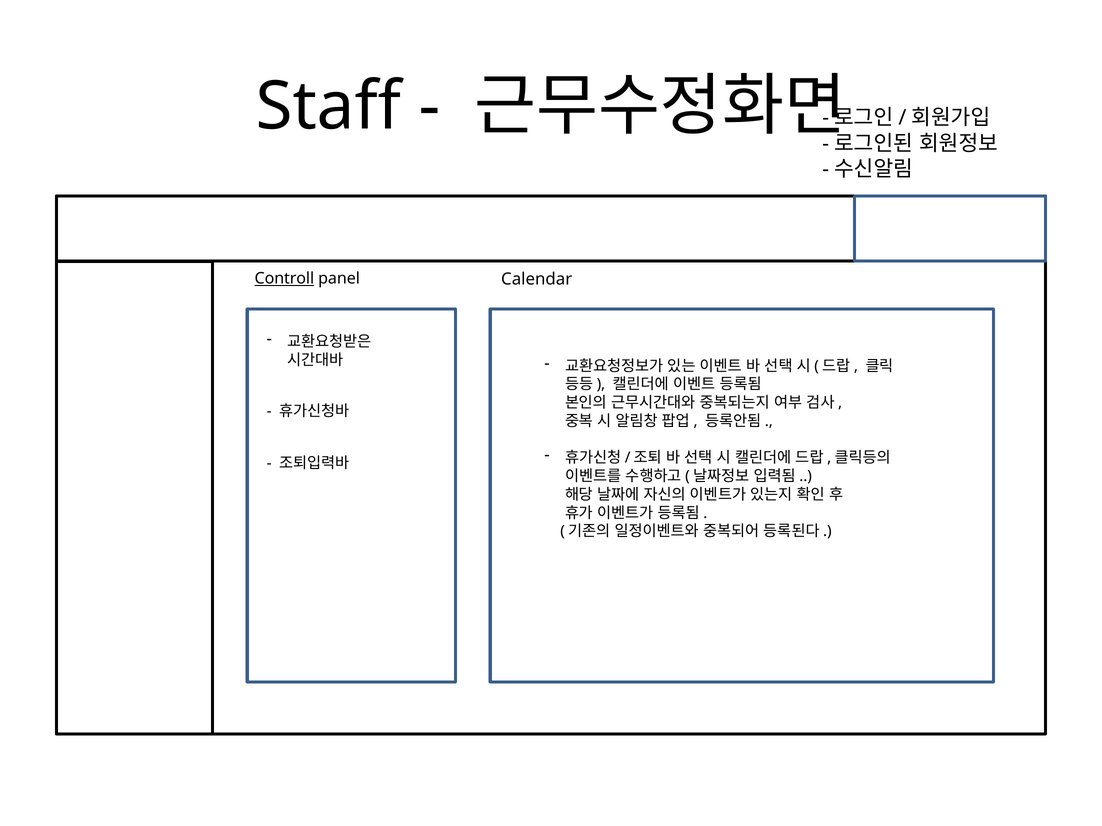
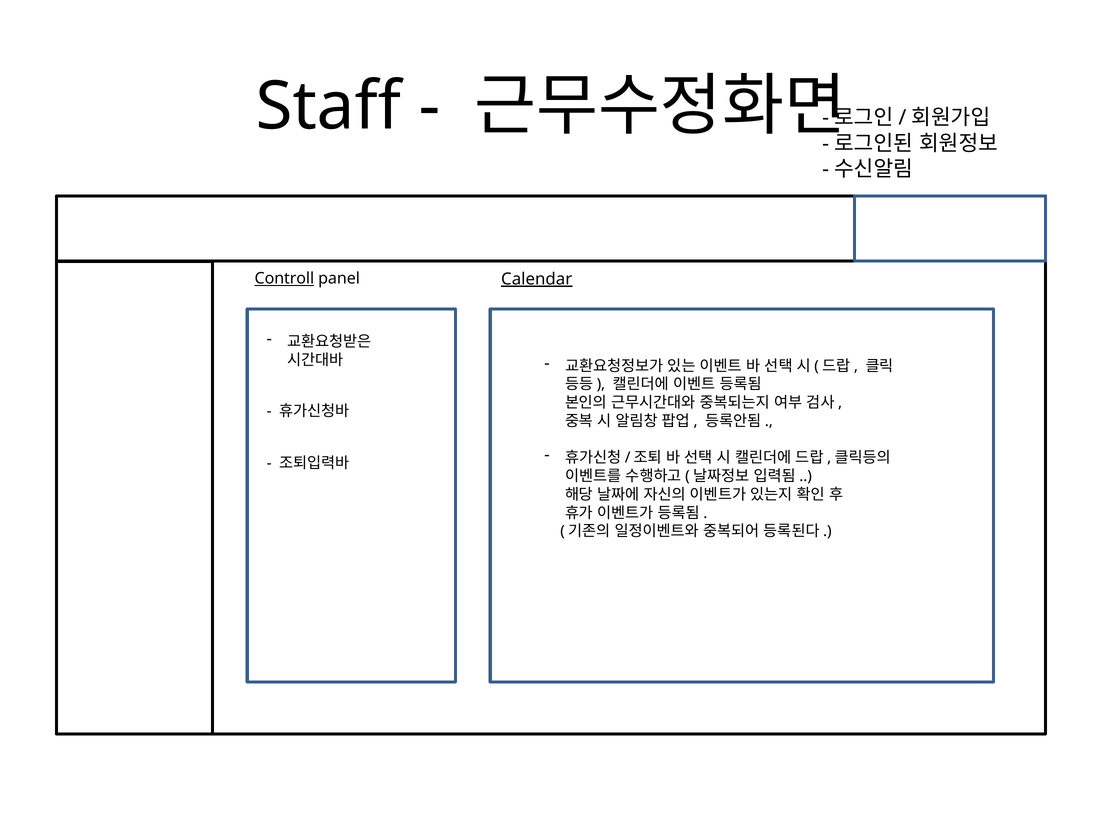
Calendar underline: none -> present
